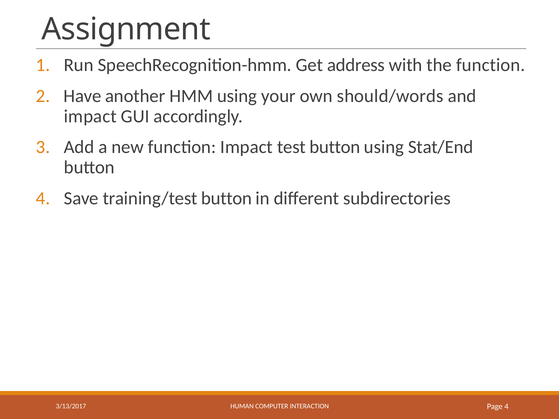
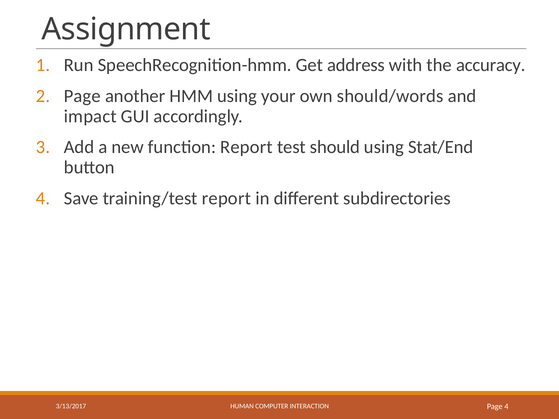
the function: function -> accuracy
Have at (82, 96): Have -> Page
function Impact: Impact -> Report
test button: button -> should
training/test button: button -> report
